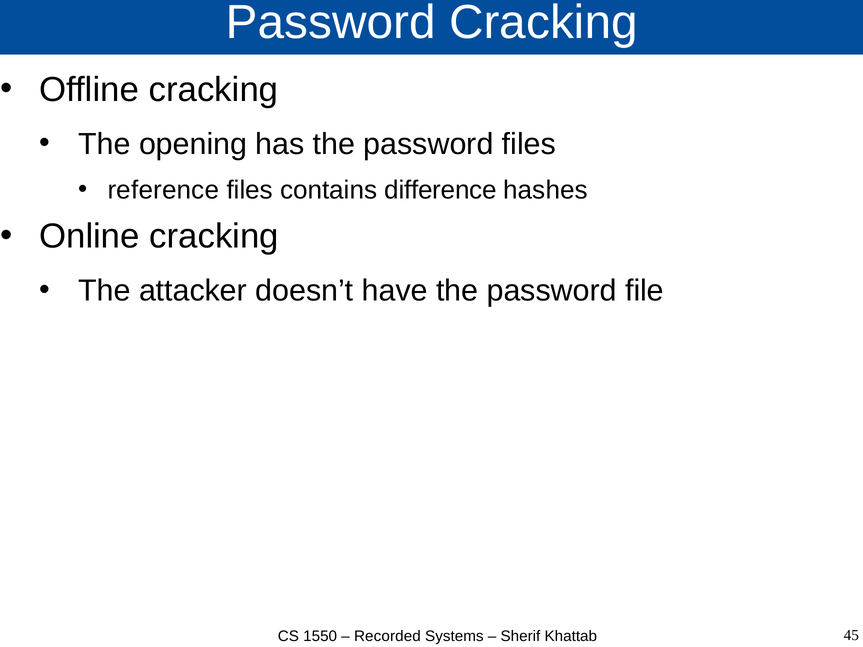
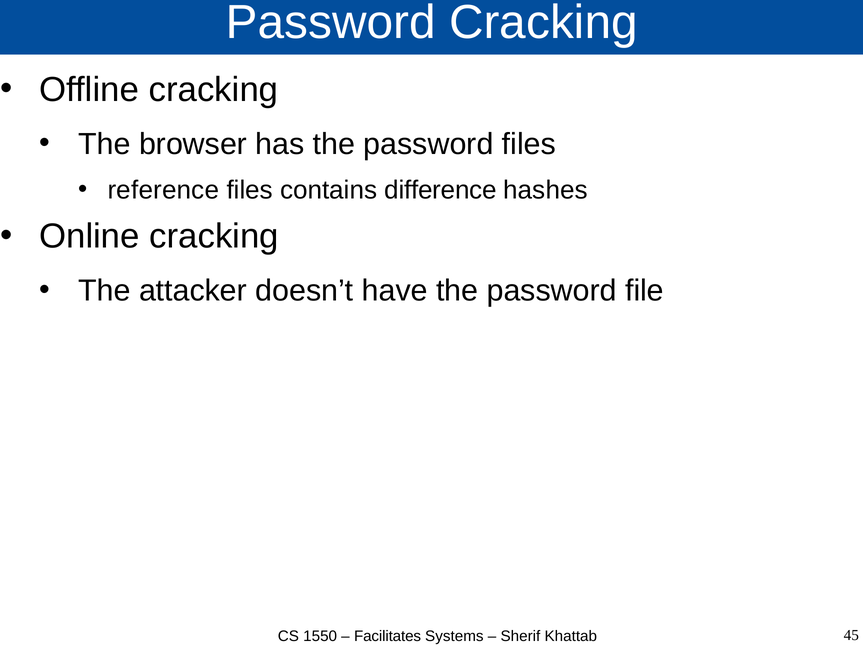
opening: opening -> browser
Recorded: Recorded -> Facilitates
